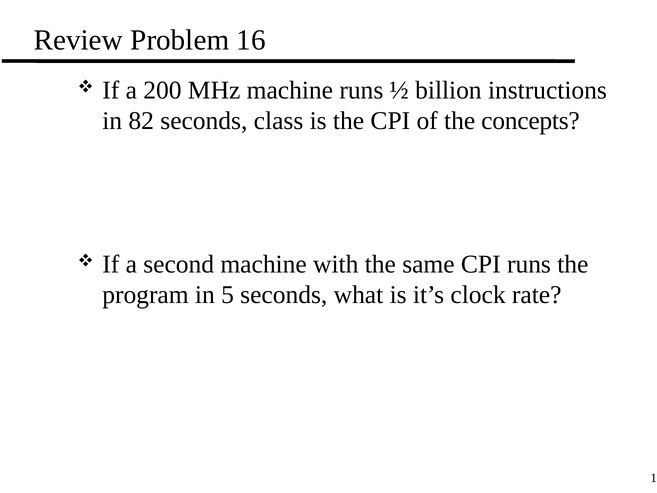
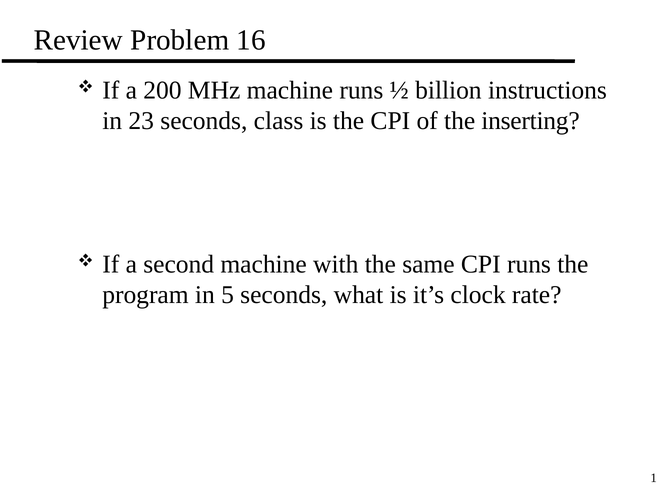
82: 82 -> 23
concepts: concepts -> inserting
